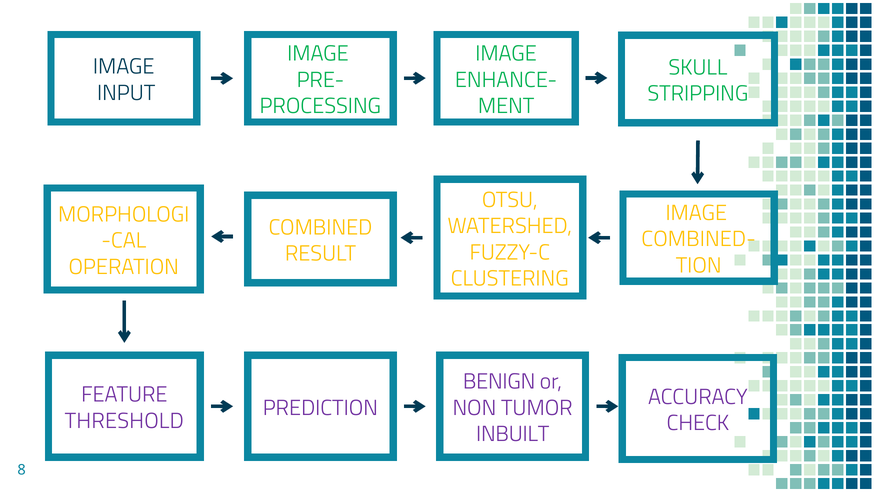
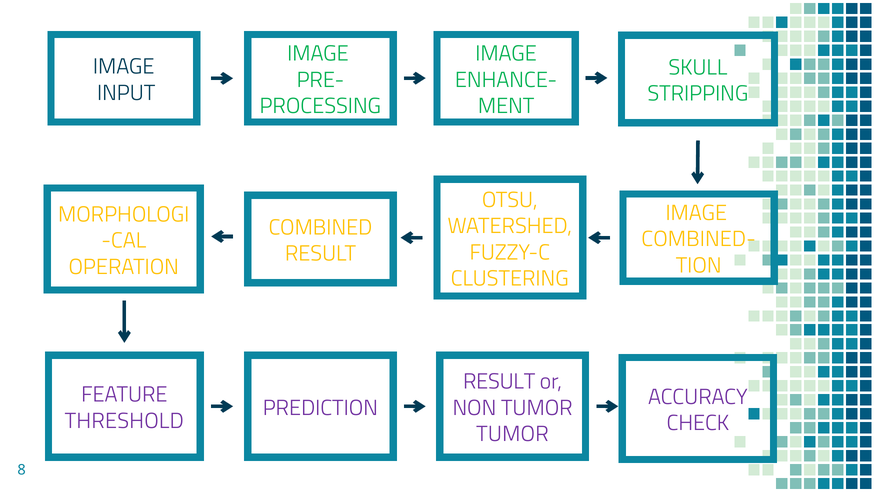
BENIGN at (499, 381): BENIGN -> RESULT
INBUILT at (513, 434): INBUILT -> TUMOR
